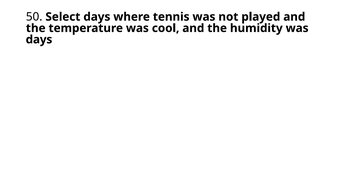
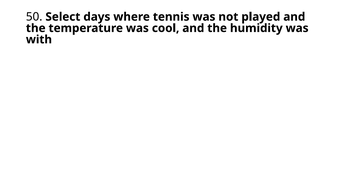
days at (39, 40): days -> with
